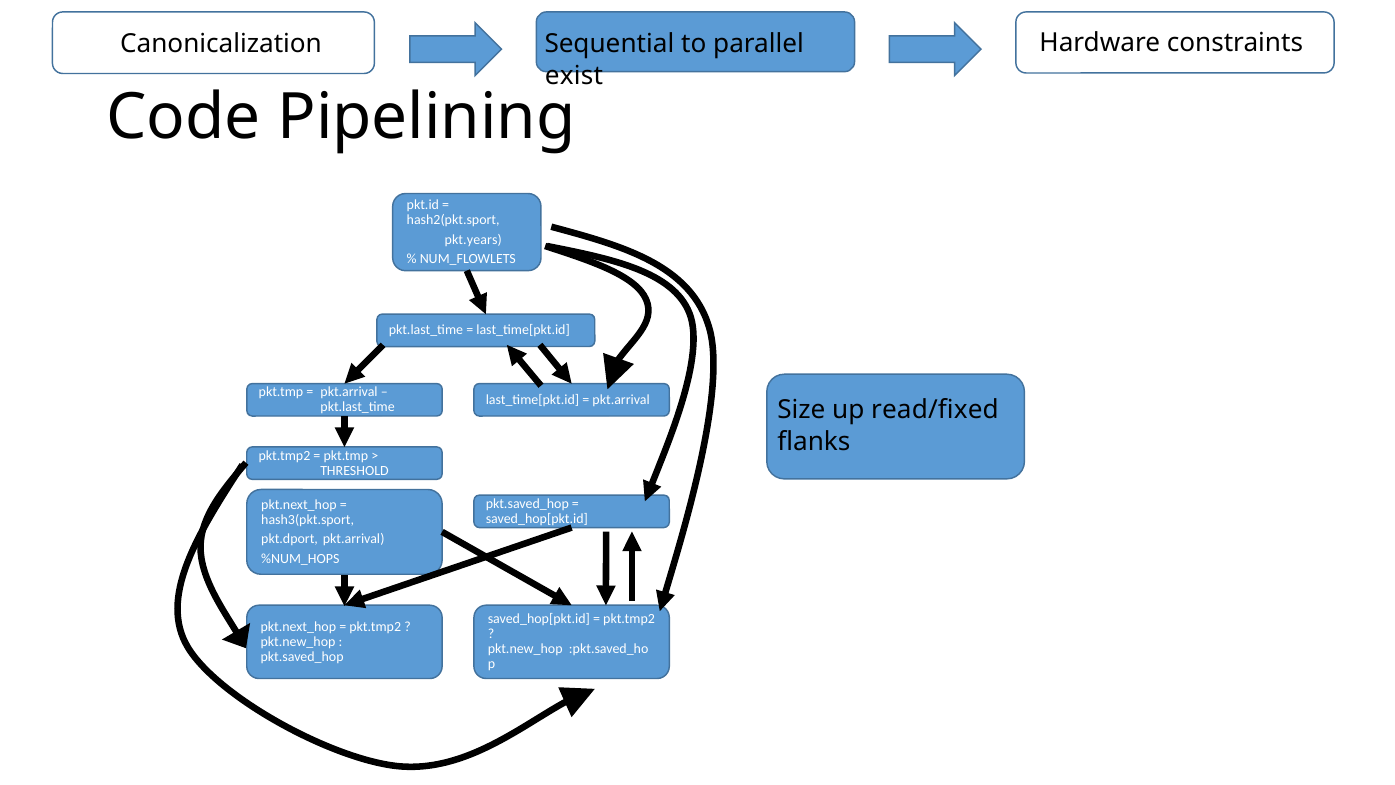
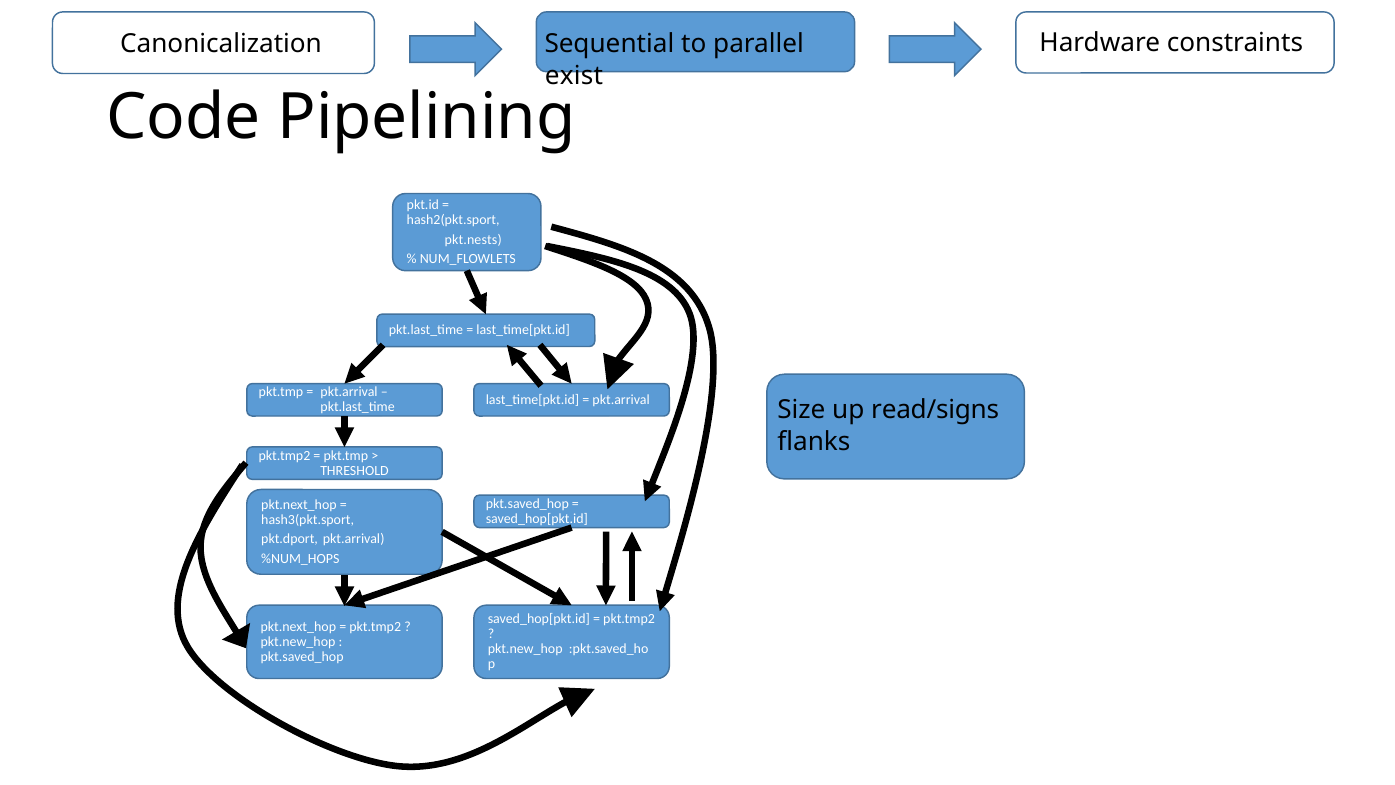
pkt.years: pkt.years -> pkt.nests
read/fixed: read/fixed -> read/signs
